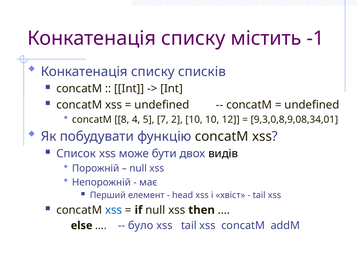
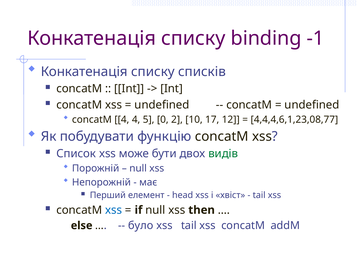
містить: містить -> binding
concatM 8: 8 -> 4
7: 7 -> 0
10 10: 10 -> 17
9,3,0,8,9,08,34,01: 9,3,0,8,9,08,34,01 -> 4,4,4,6,1,23,08,77
видів colour: black -> green
